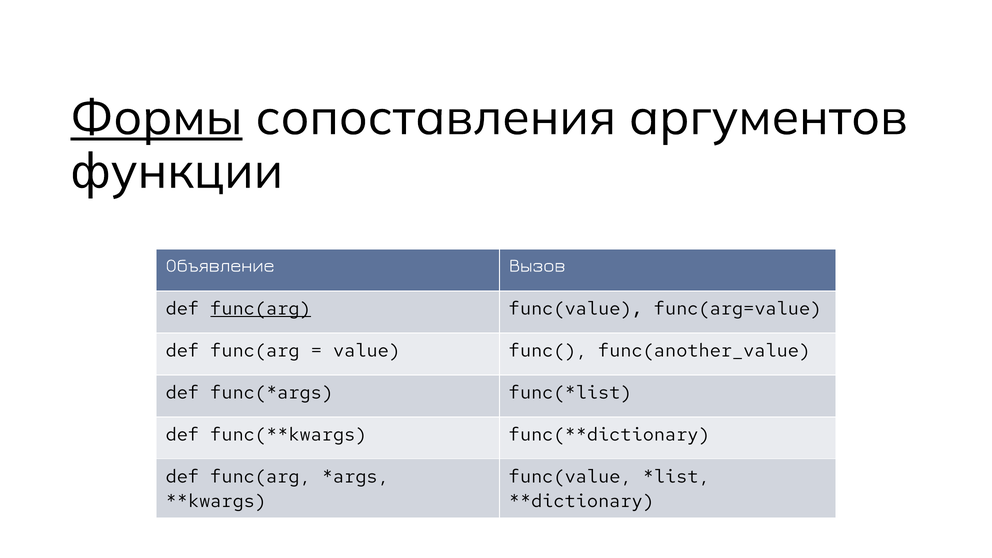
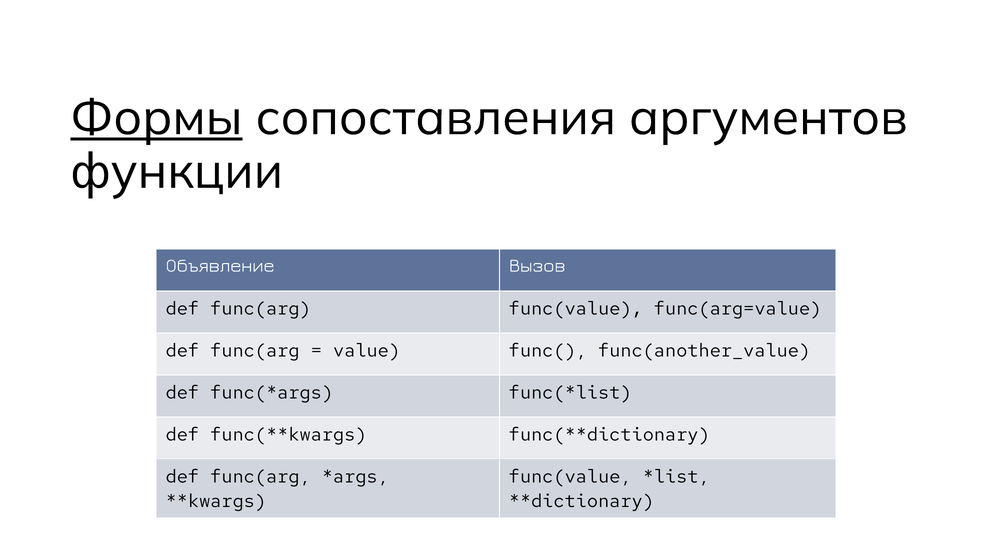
func(arg at (261, 308) underline: present -> none
